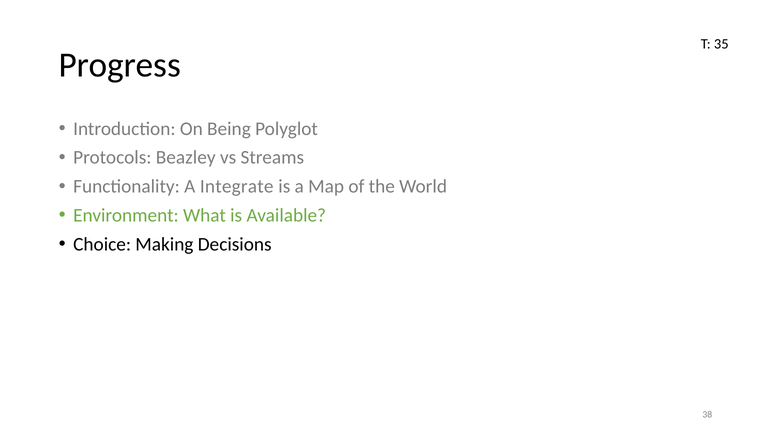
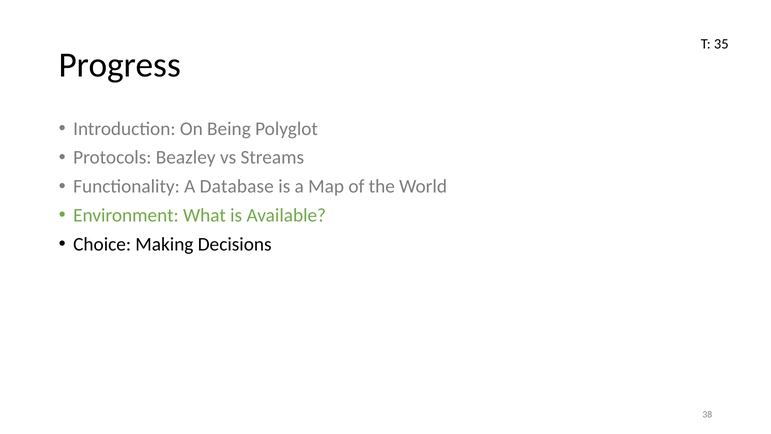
Integrate: Integrate -> Database
